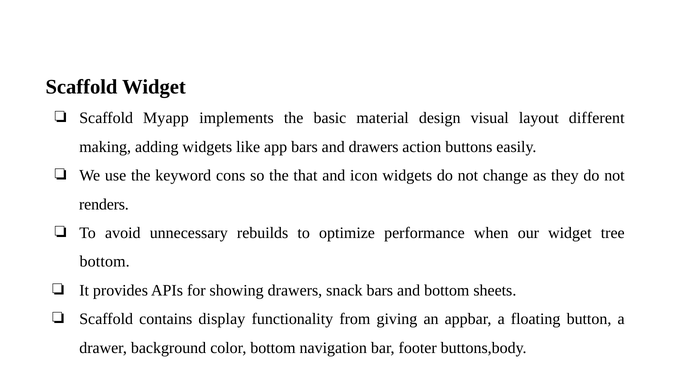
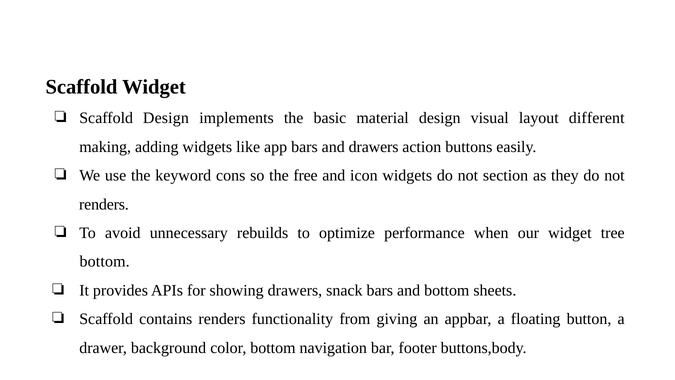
Scaffold Myapp: Myapp -> Design
that: that -> free
change: change -> section
contains display: display -> renders
